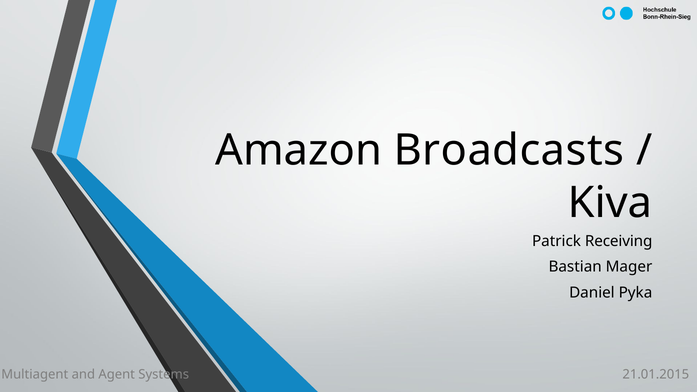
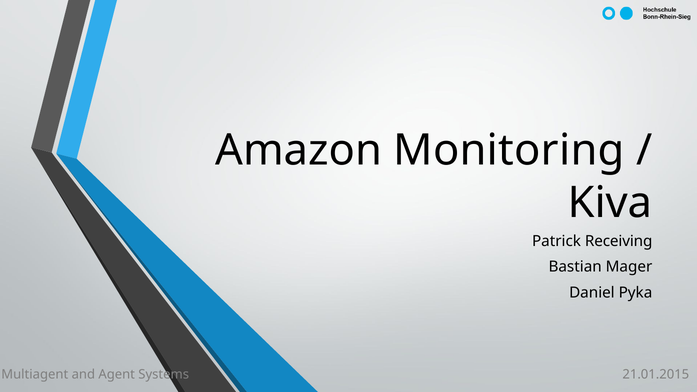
Broadcasts: Broadcasts -> Monitoring
